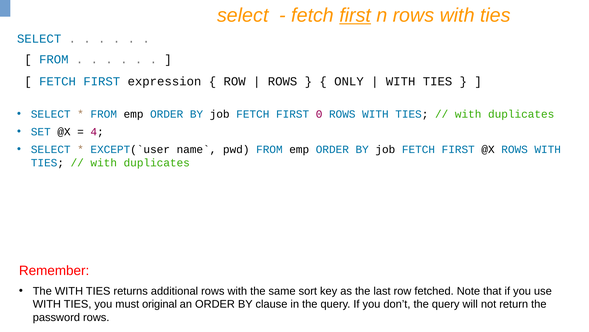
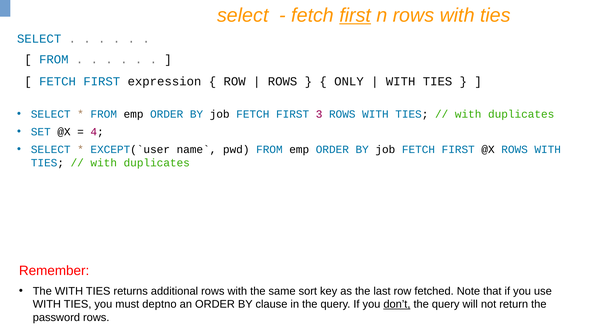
0: 0 -> 3
original: original -> deptno
don’t underline: none -> present
